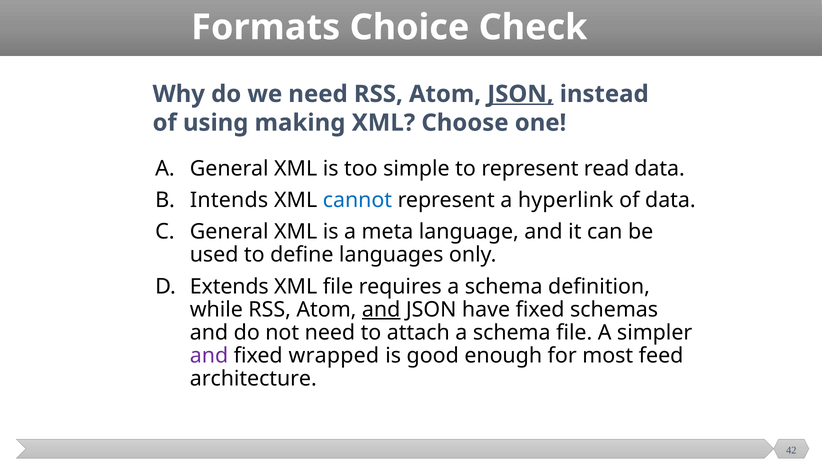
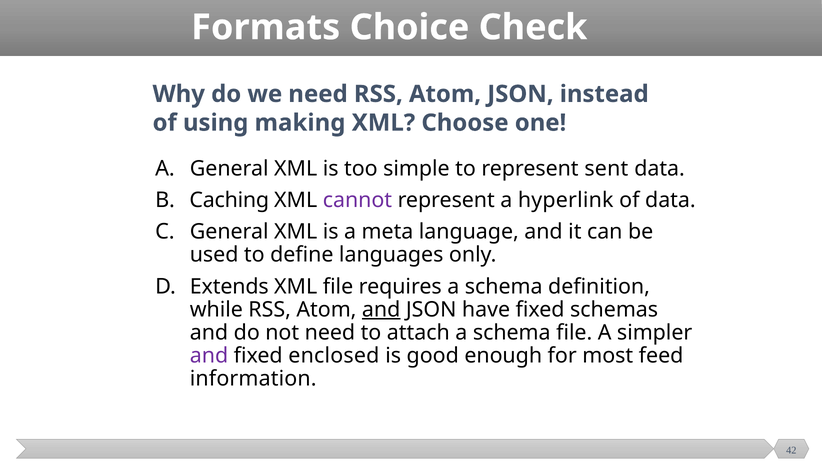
JSON at (520, 94) underline: present -> none
read: read -> sent
Intends: Intends -> Caching
cannot colour: blue -> purple
wrapped: wrapped -> enclosed
architecture: architecture -> information
